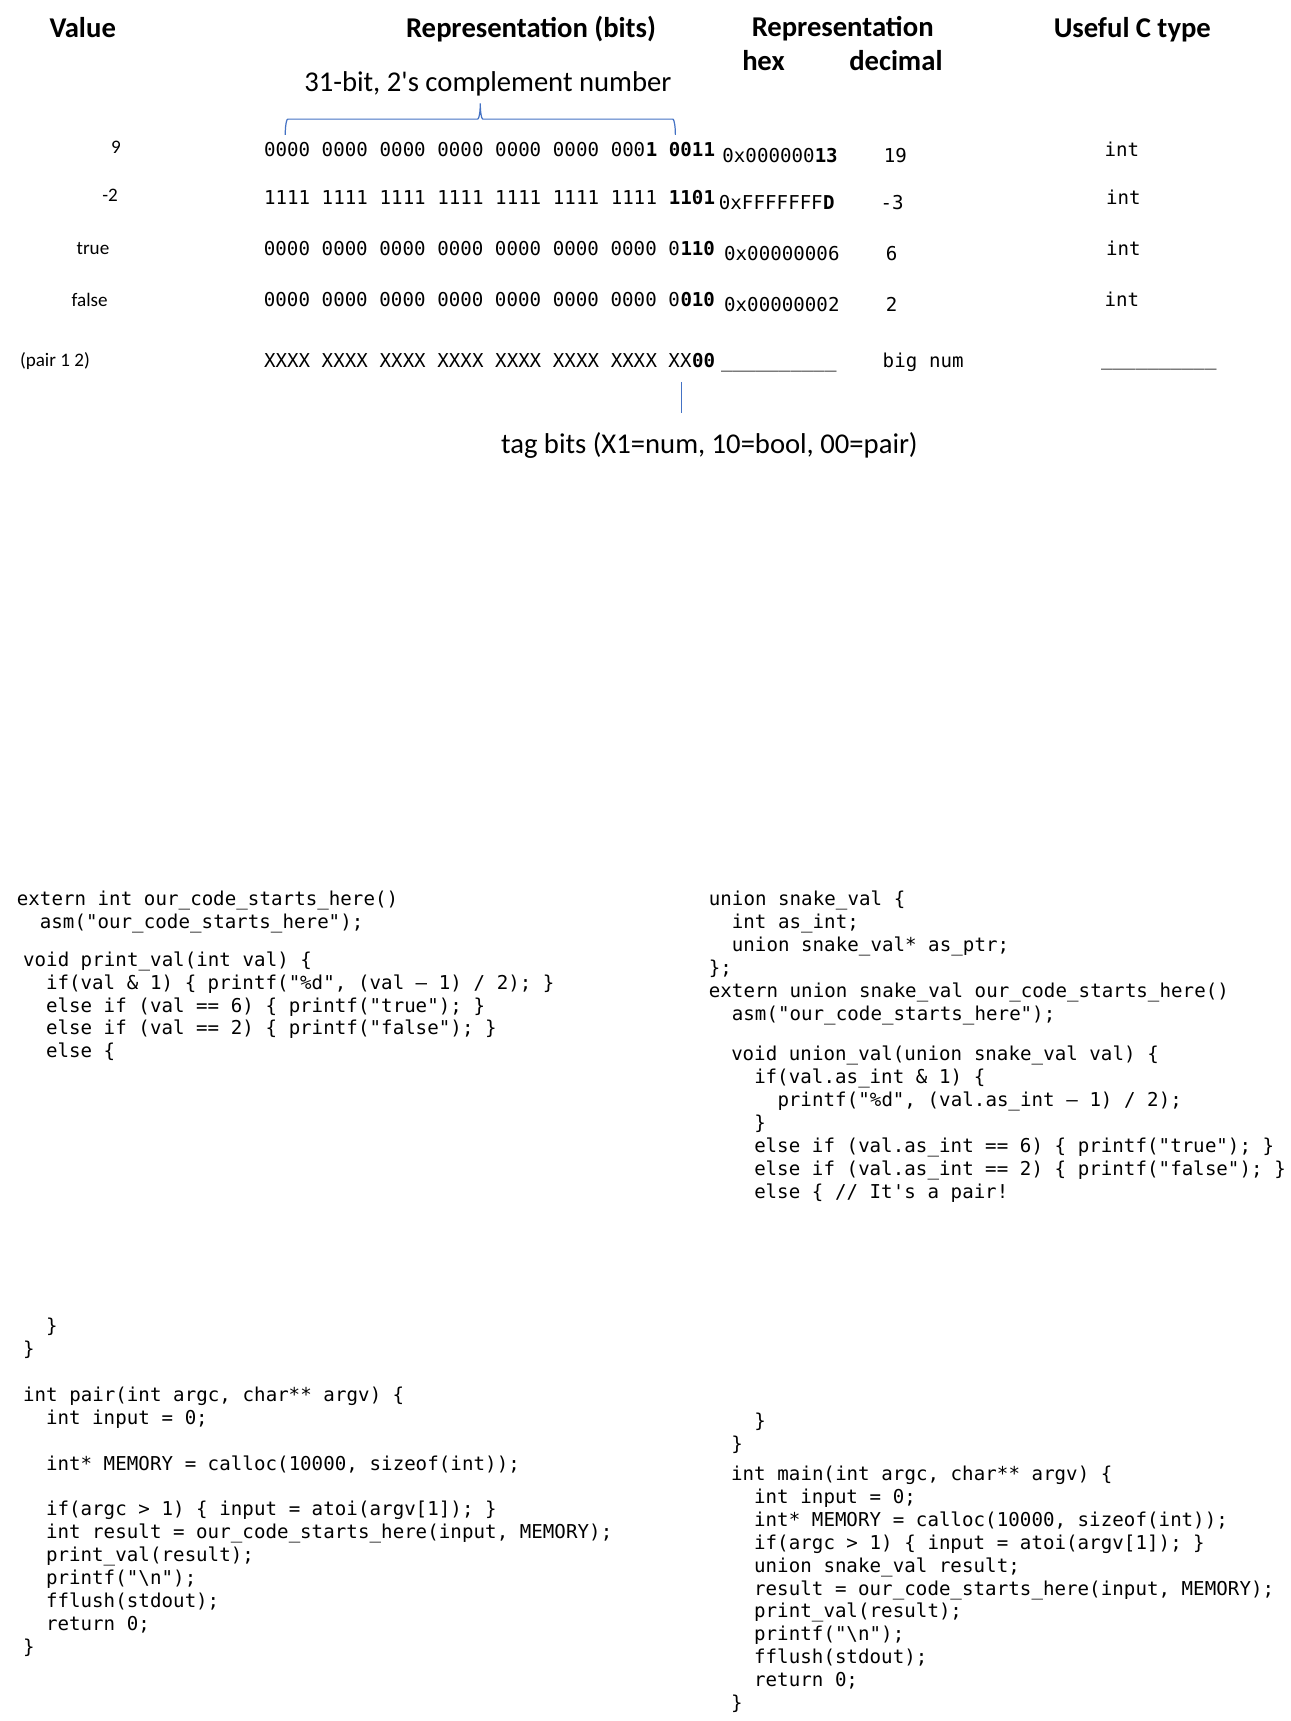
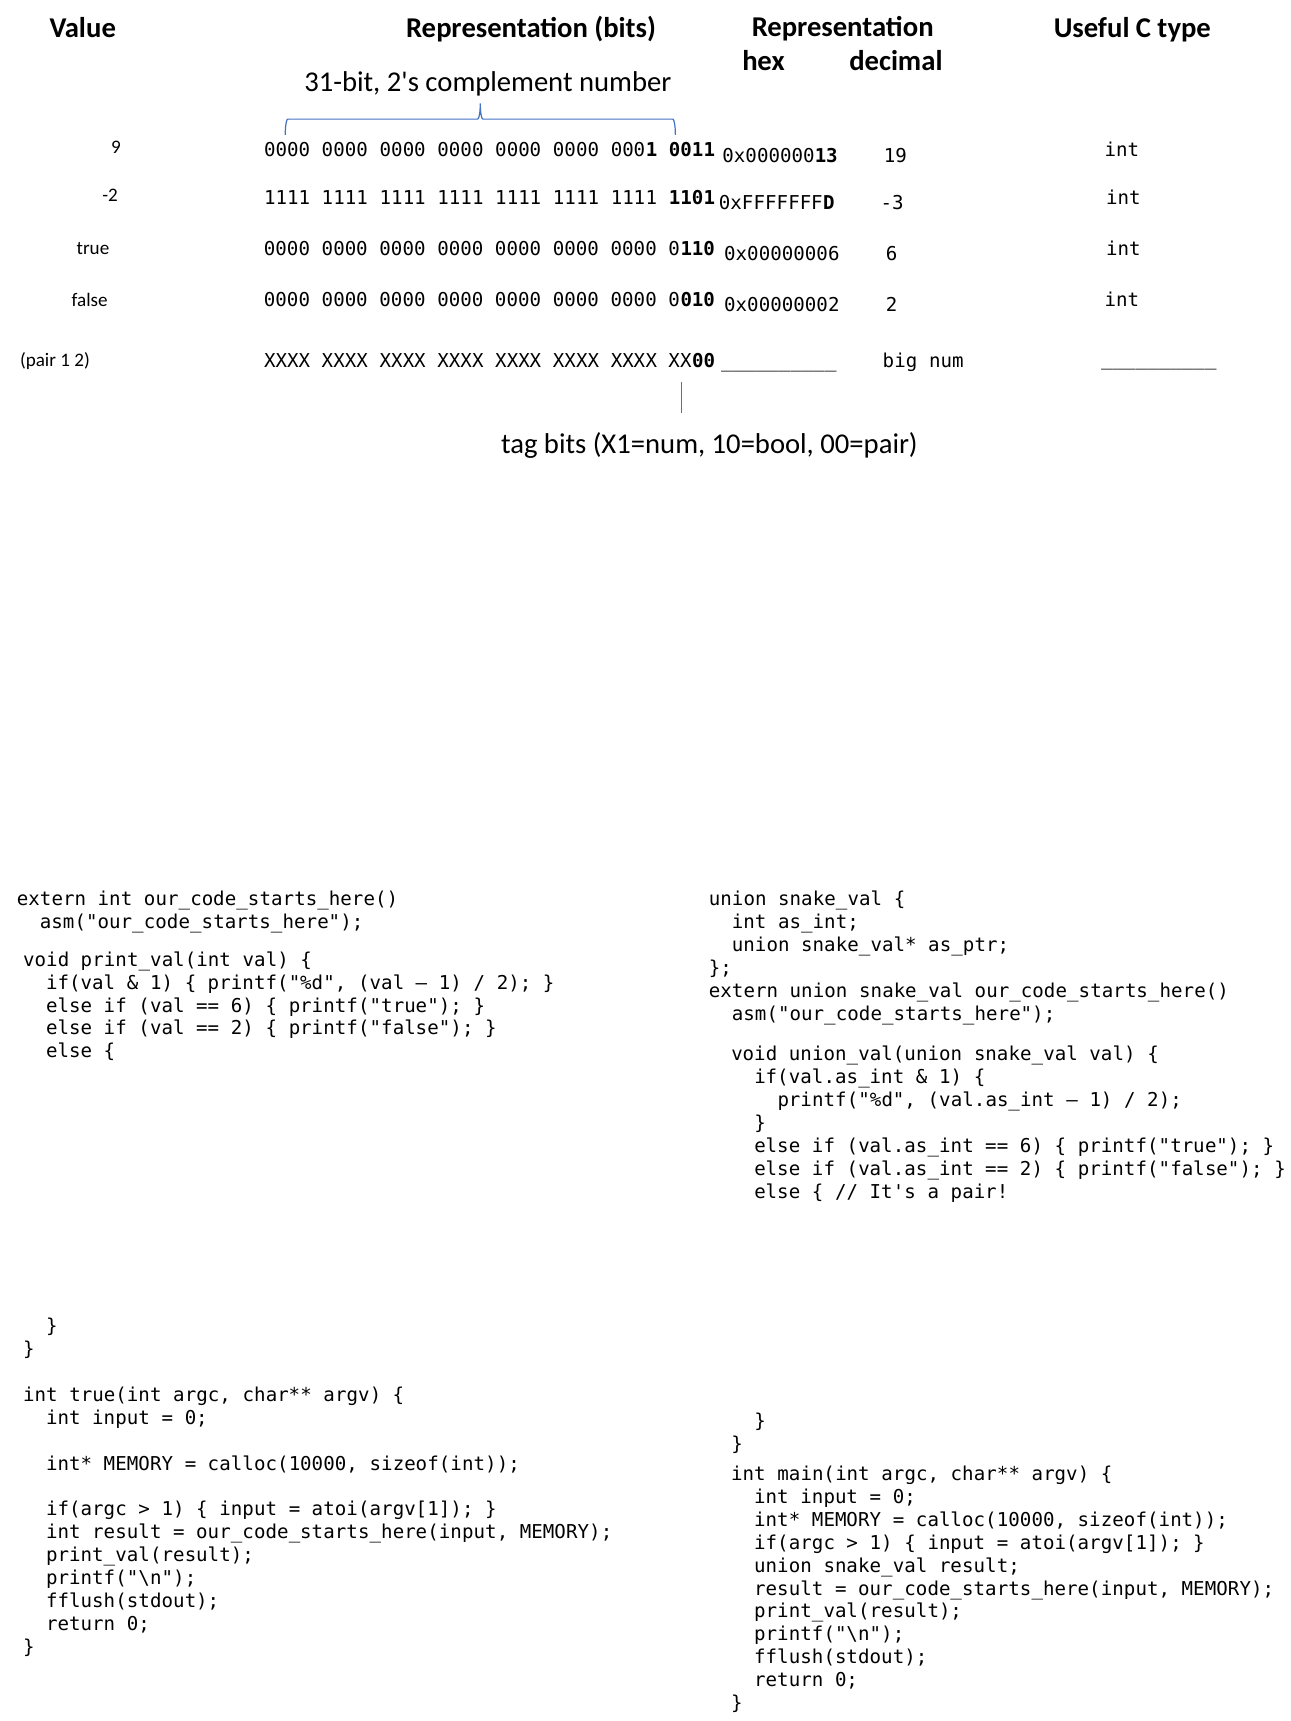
pair(int: pair(int -> true(int
